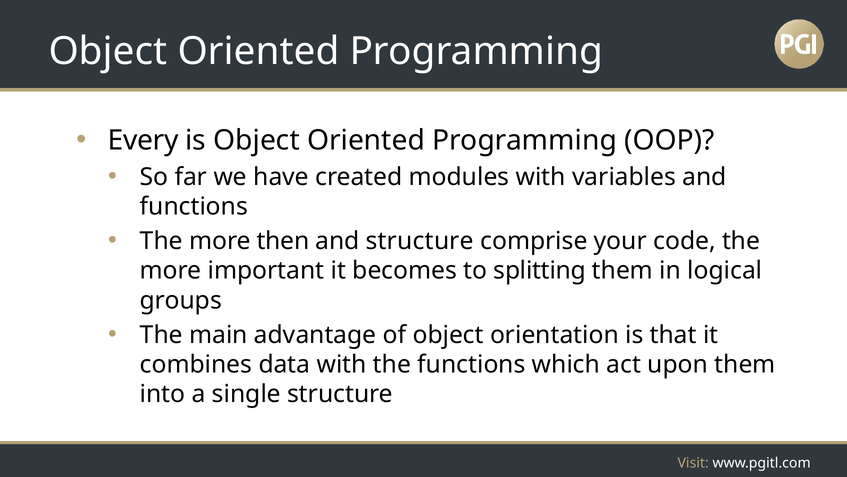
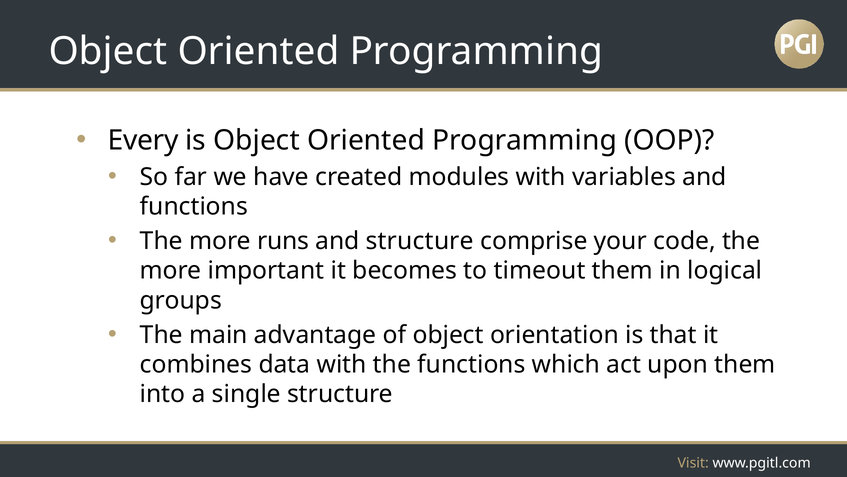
then: then -> runs
splitting: splitting -> timeout
